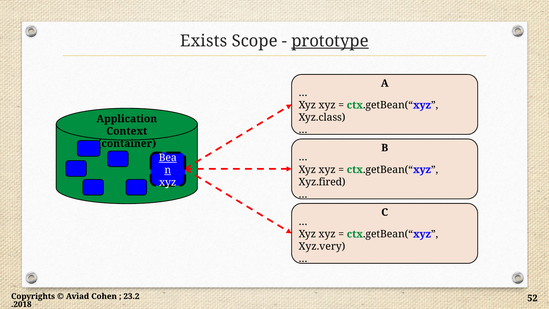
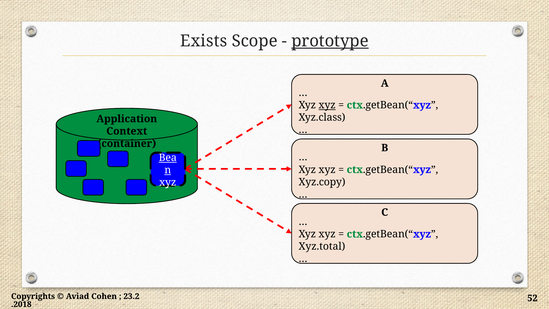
xyz at (327, 105) underline: none -> present
Xyz.fired: Xyz.fired -> Xyz.copy
Xyz.very: Xyz.very -> Xyz.total
